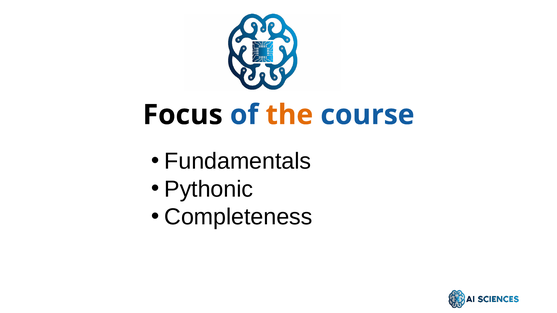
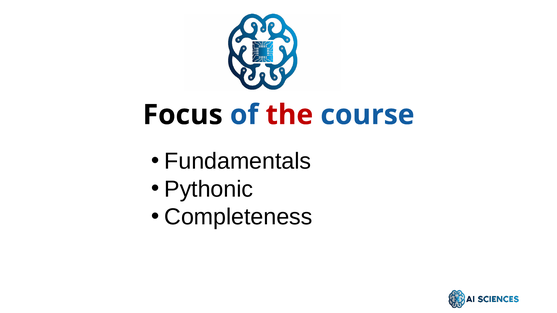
the colour: orange -> red
